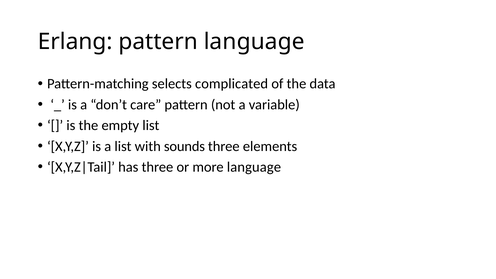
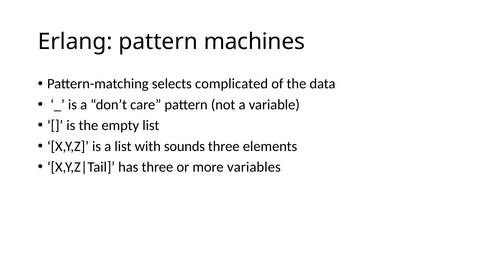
pattern language: language -> machines
more language: language -> variables
